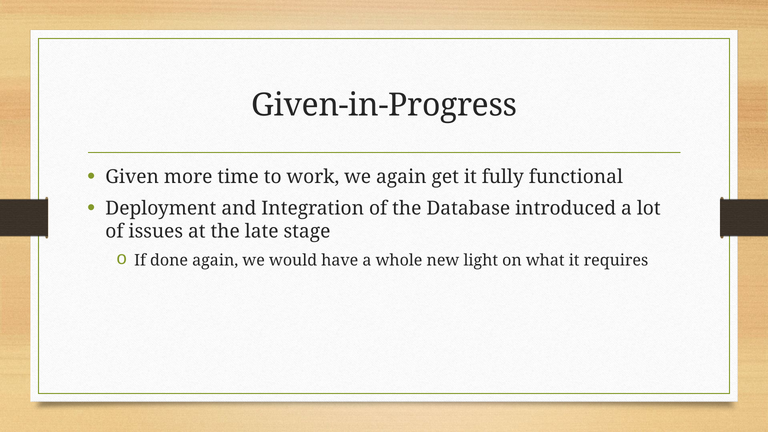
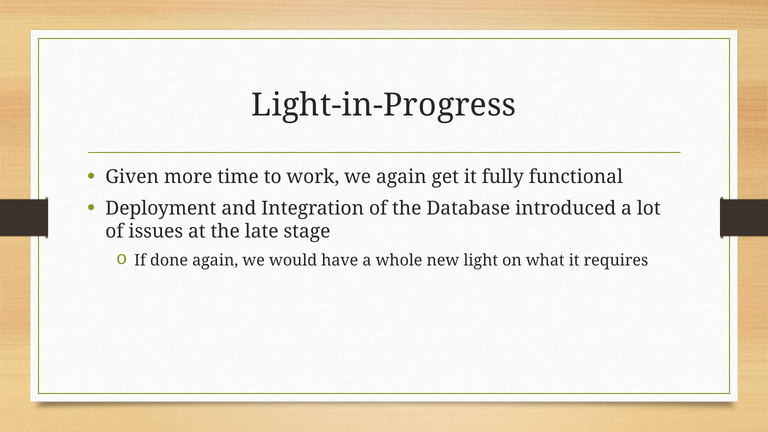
Given-in-Progress: Given-in-Progress -> Light-in-Progress
